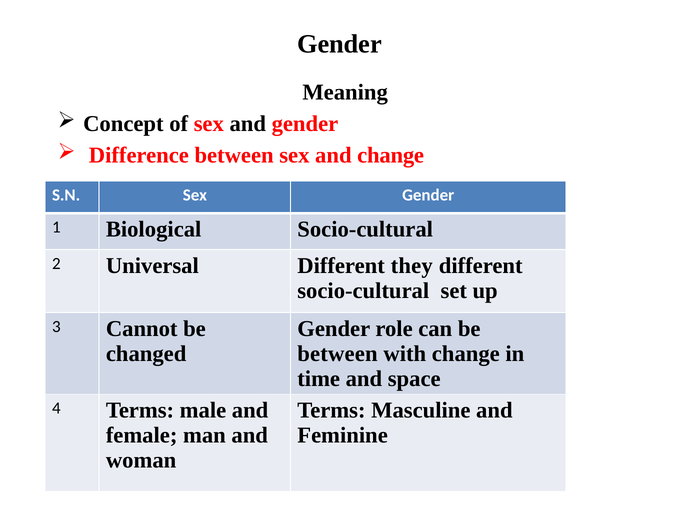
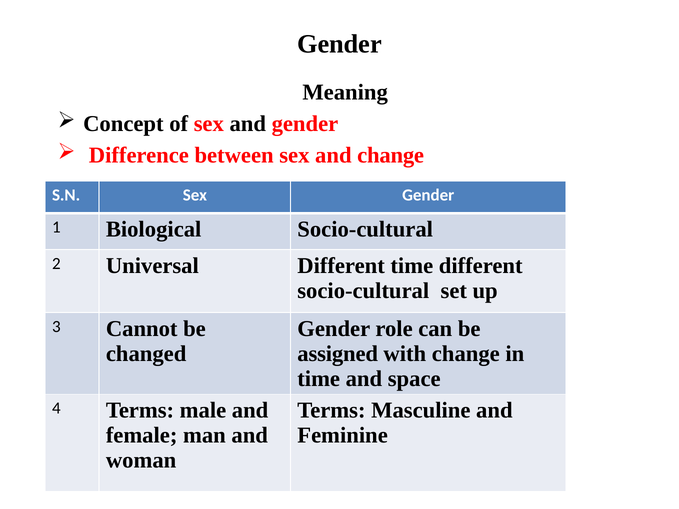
Different they: they -> time
between at (337, 354): between -> assigned
